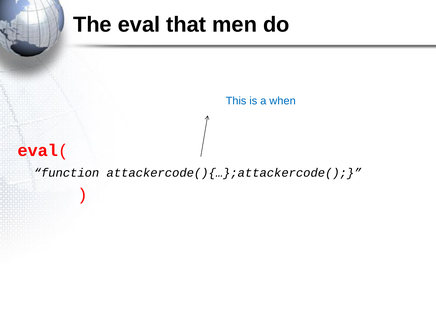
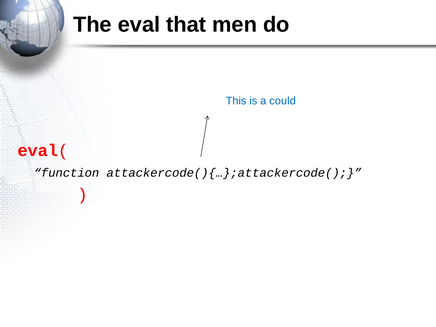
when: when -> could
